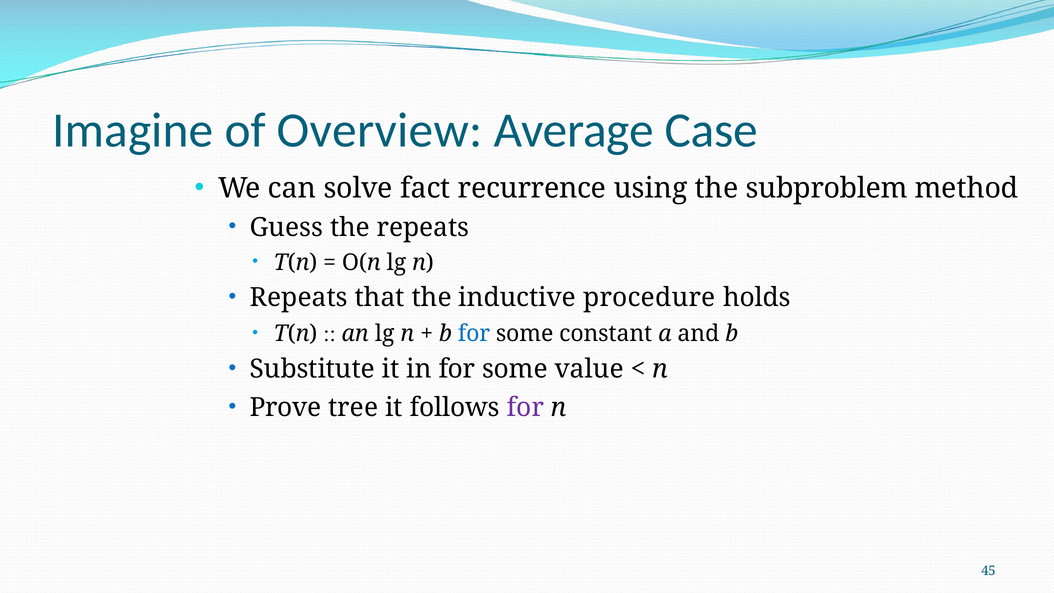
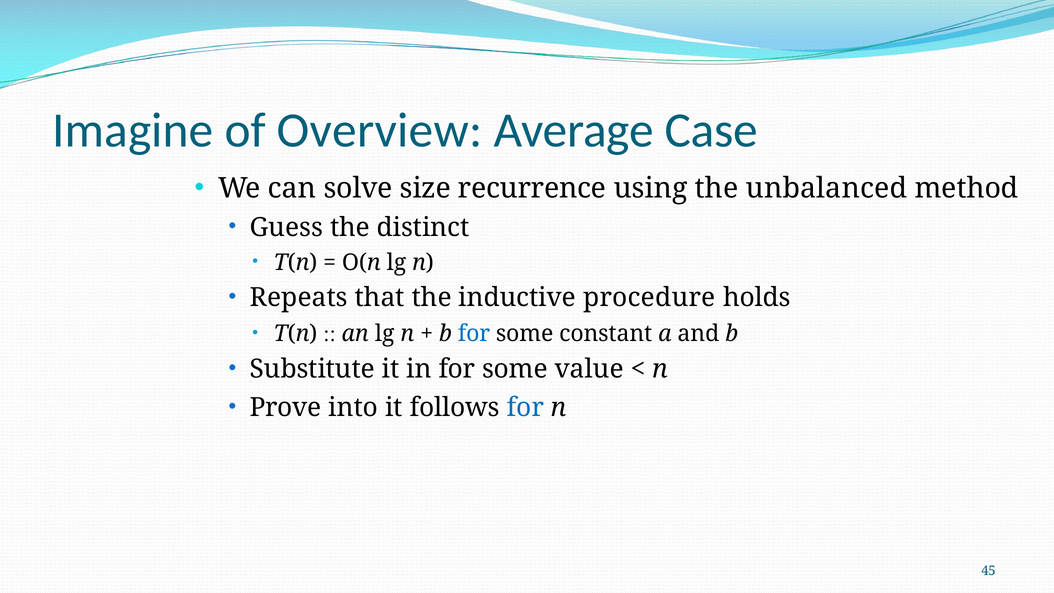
fact: fact -> size
subproblem: subproblem -> unbalanced
the repeats: repeats -> distinct
tree: tree -> into
for at (525, 407) colour: purple -> blue
